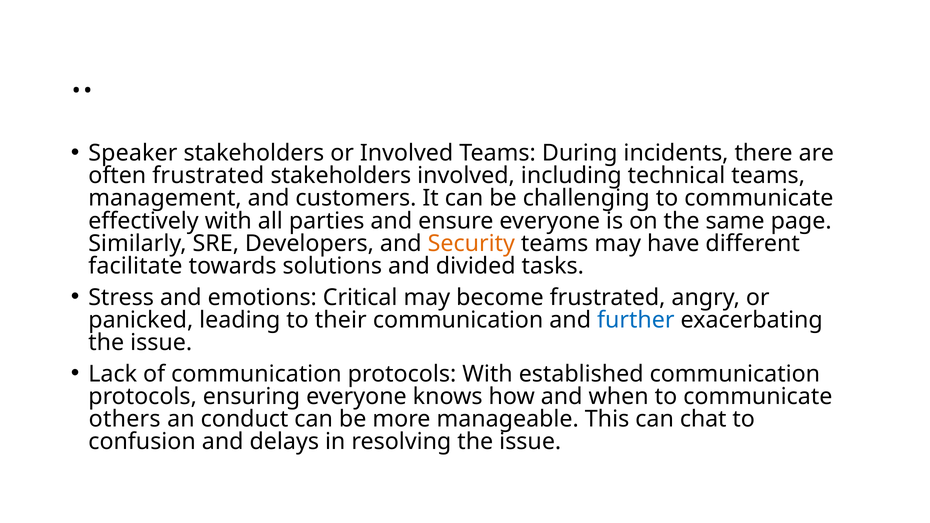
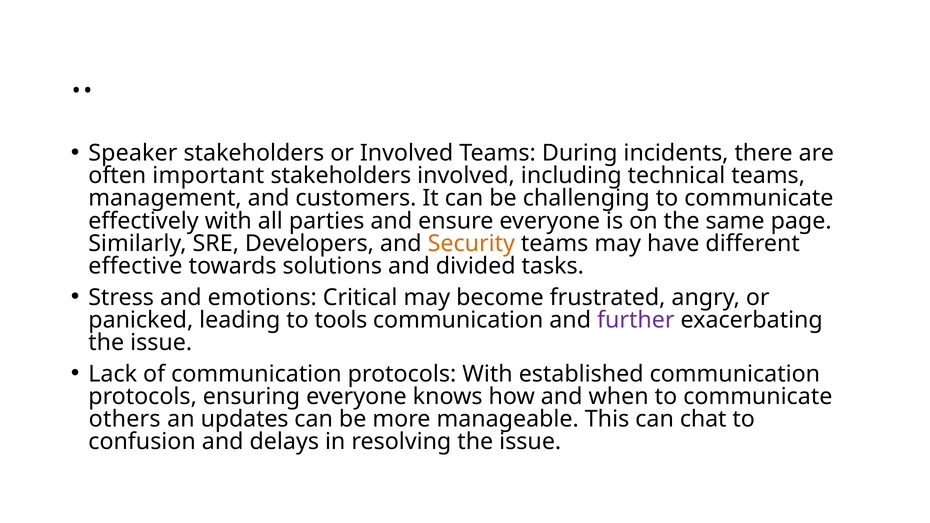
often frustrated: frustrated -> important
facilitate: facilitate -> effective
their: their -> tools
further colour: blue -> purple
conduct: conduct -> updates
